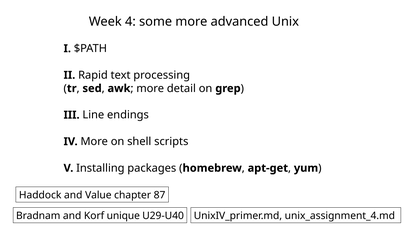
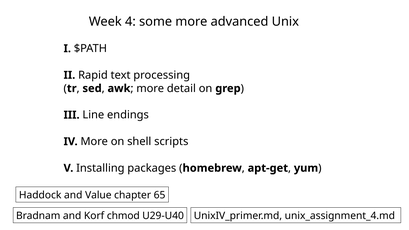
87: 87 -> 65
unique: unique -> chmod
